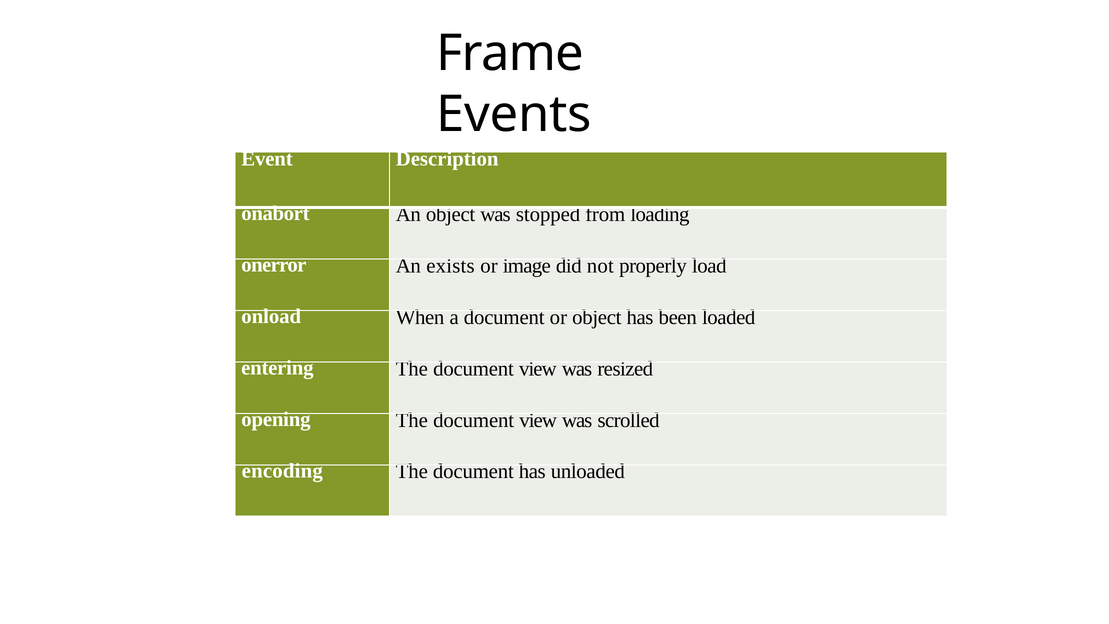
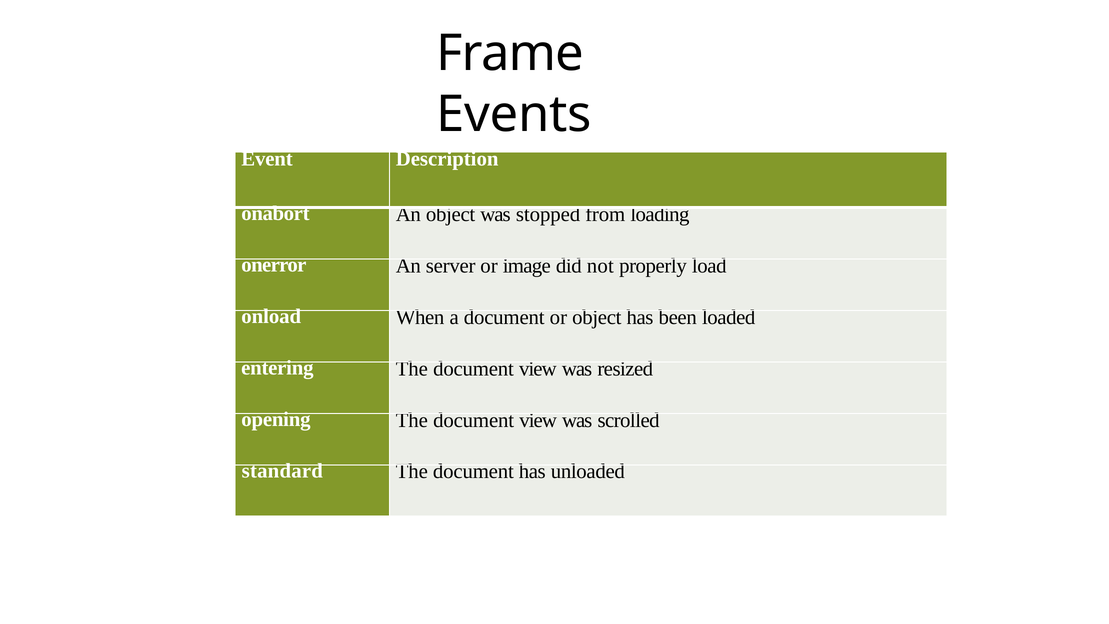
exists: exists -> server
encoding: encoding -> standard
